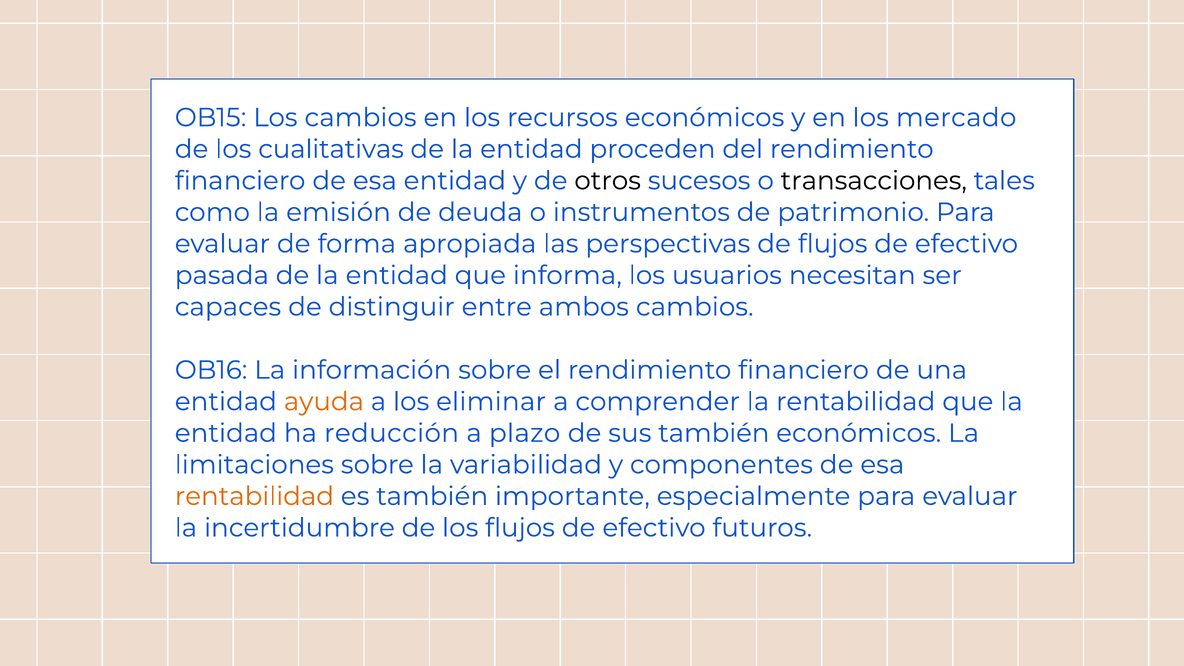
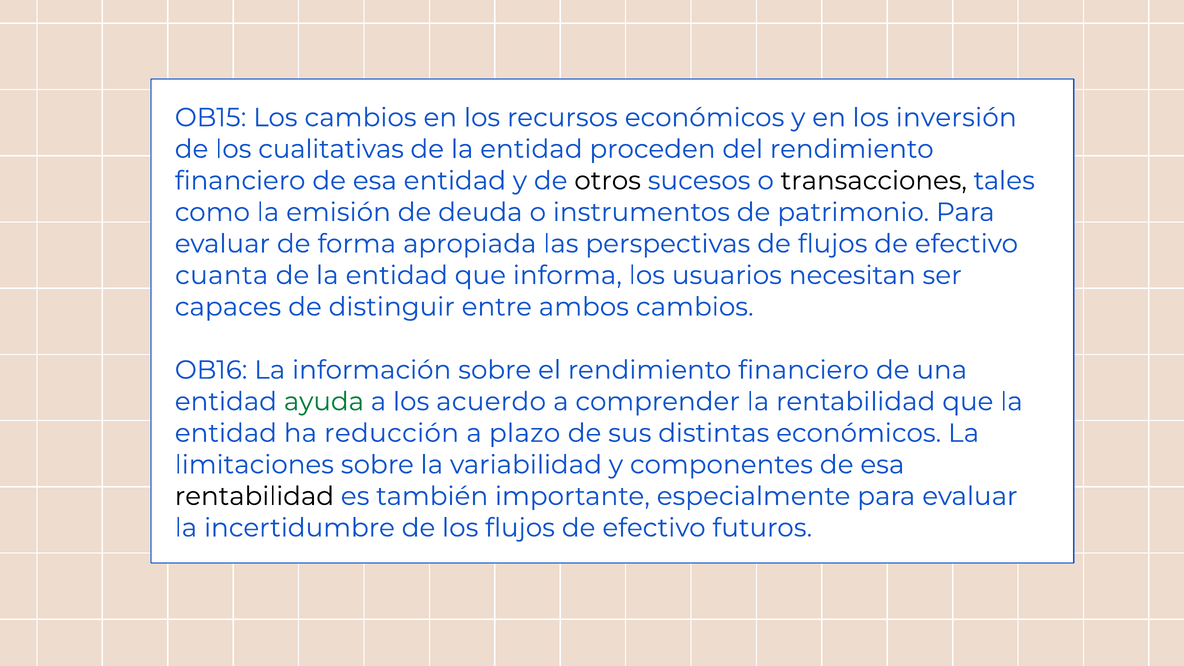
mercado: mercado -> inversión
pasada: pasada -> cuanta
ayuda colour: orange -> green
eliminar: eliminar -> acuerdo
sus también: también -> distintas
rentabilidad at (254, 496) colour: orange -> black
